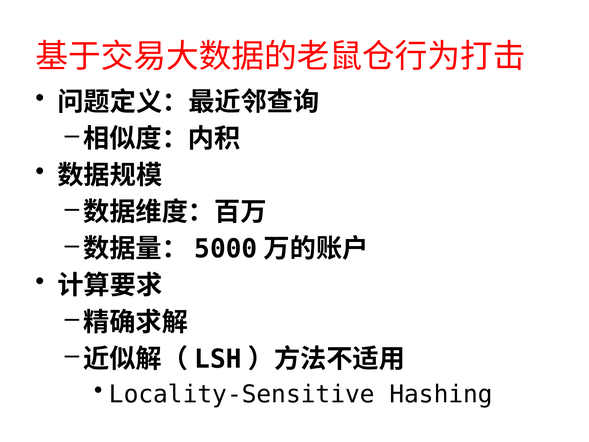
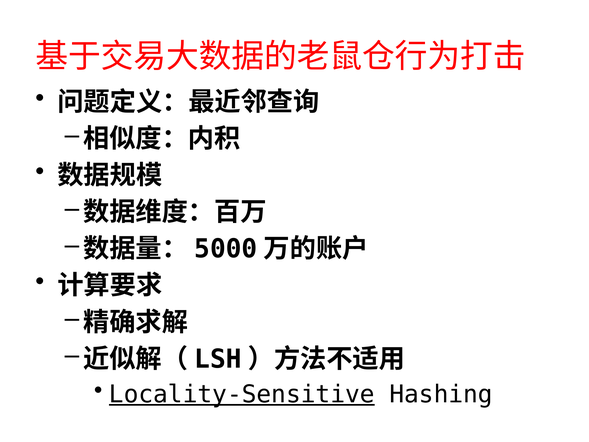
Locality-Sensitive underline: none -> present
